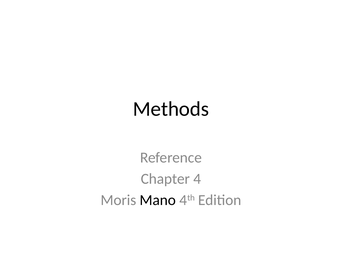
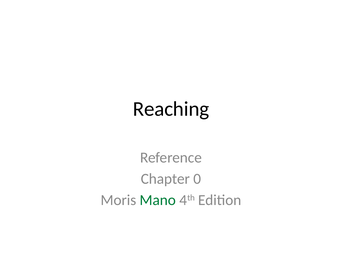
Methods: Methods -> Reaching
4: 4 -> 0
Mano colour: black -> green
